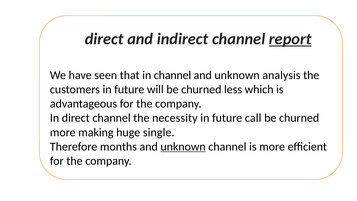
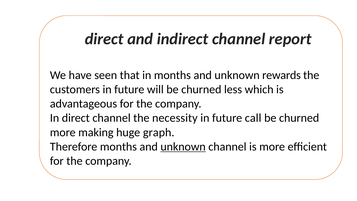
report underline: present -> none
in channel: channel -> months
analysis: analysis -> rewards
single: single -> graph
